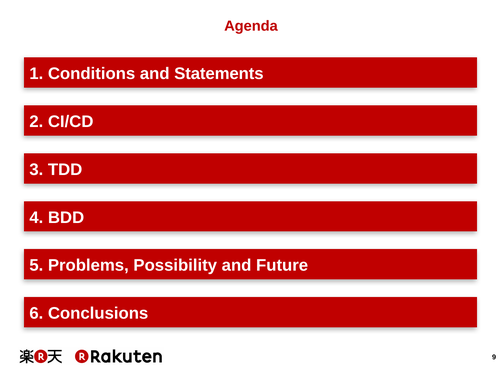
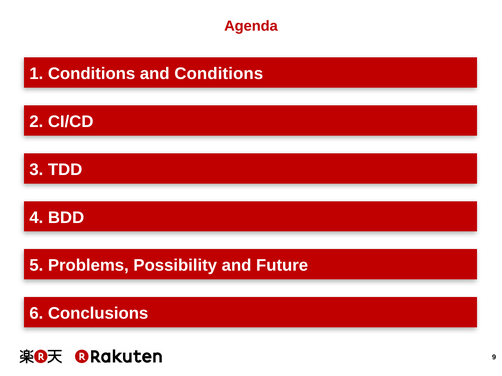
and Statements: Statements -> Conditions
